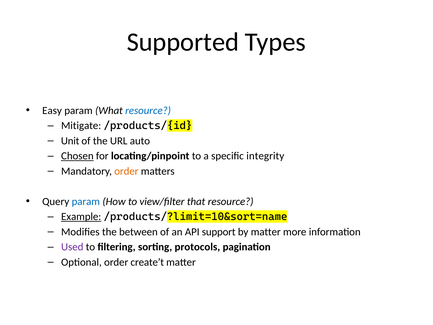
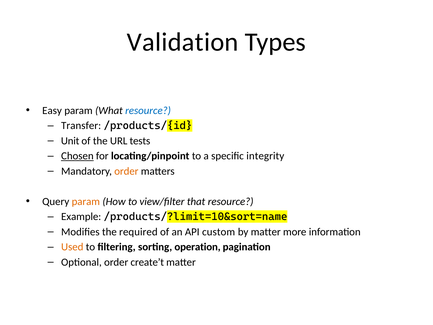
Supported: Supported -> Validation
Mitigate: Mitigate -> Transfer
auto: auto -> tests
param at (86, 201) colour: blue -> orange
Example underline: present -> none
between: between -> required
support: support -> custom
Used colour: purple -> orange
protocols: protocols -> operation
